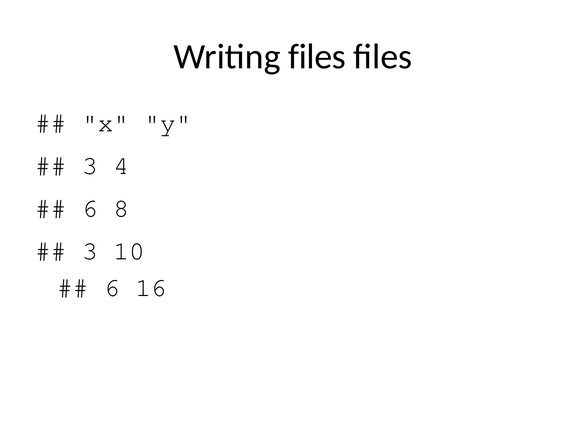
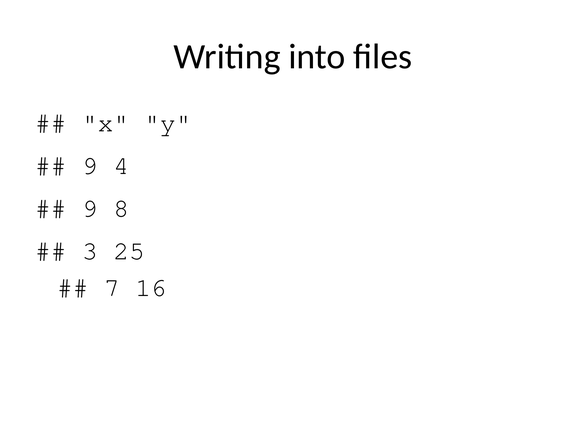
Writing files: files -> into
3 at (90, 166): 3 -> 9
6 at (90, 209): 6 -> 9
10: 10 -> 25
6 at (112, 288): 6 -> 7
